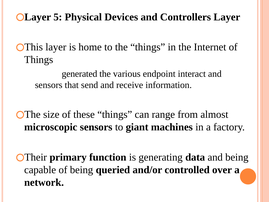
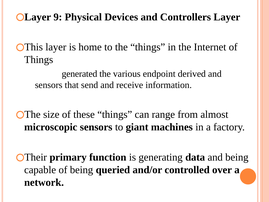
5: 5 -> 9
interact: interact -> derived
